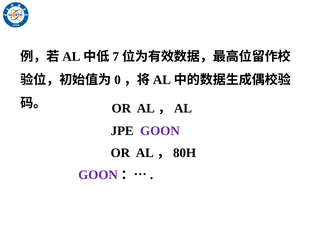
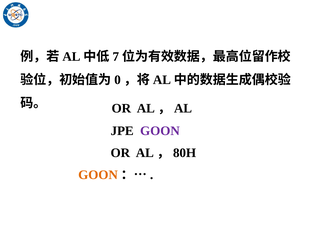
GOON at (98, 175) colour: purple -> orange
